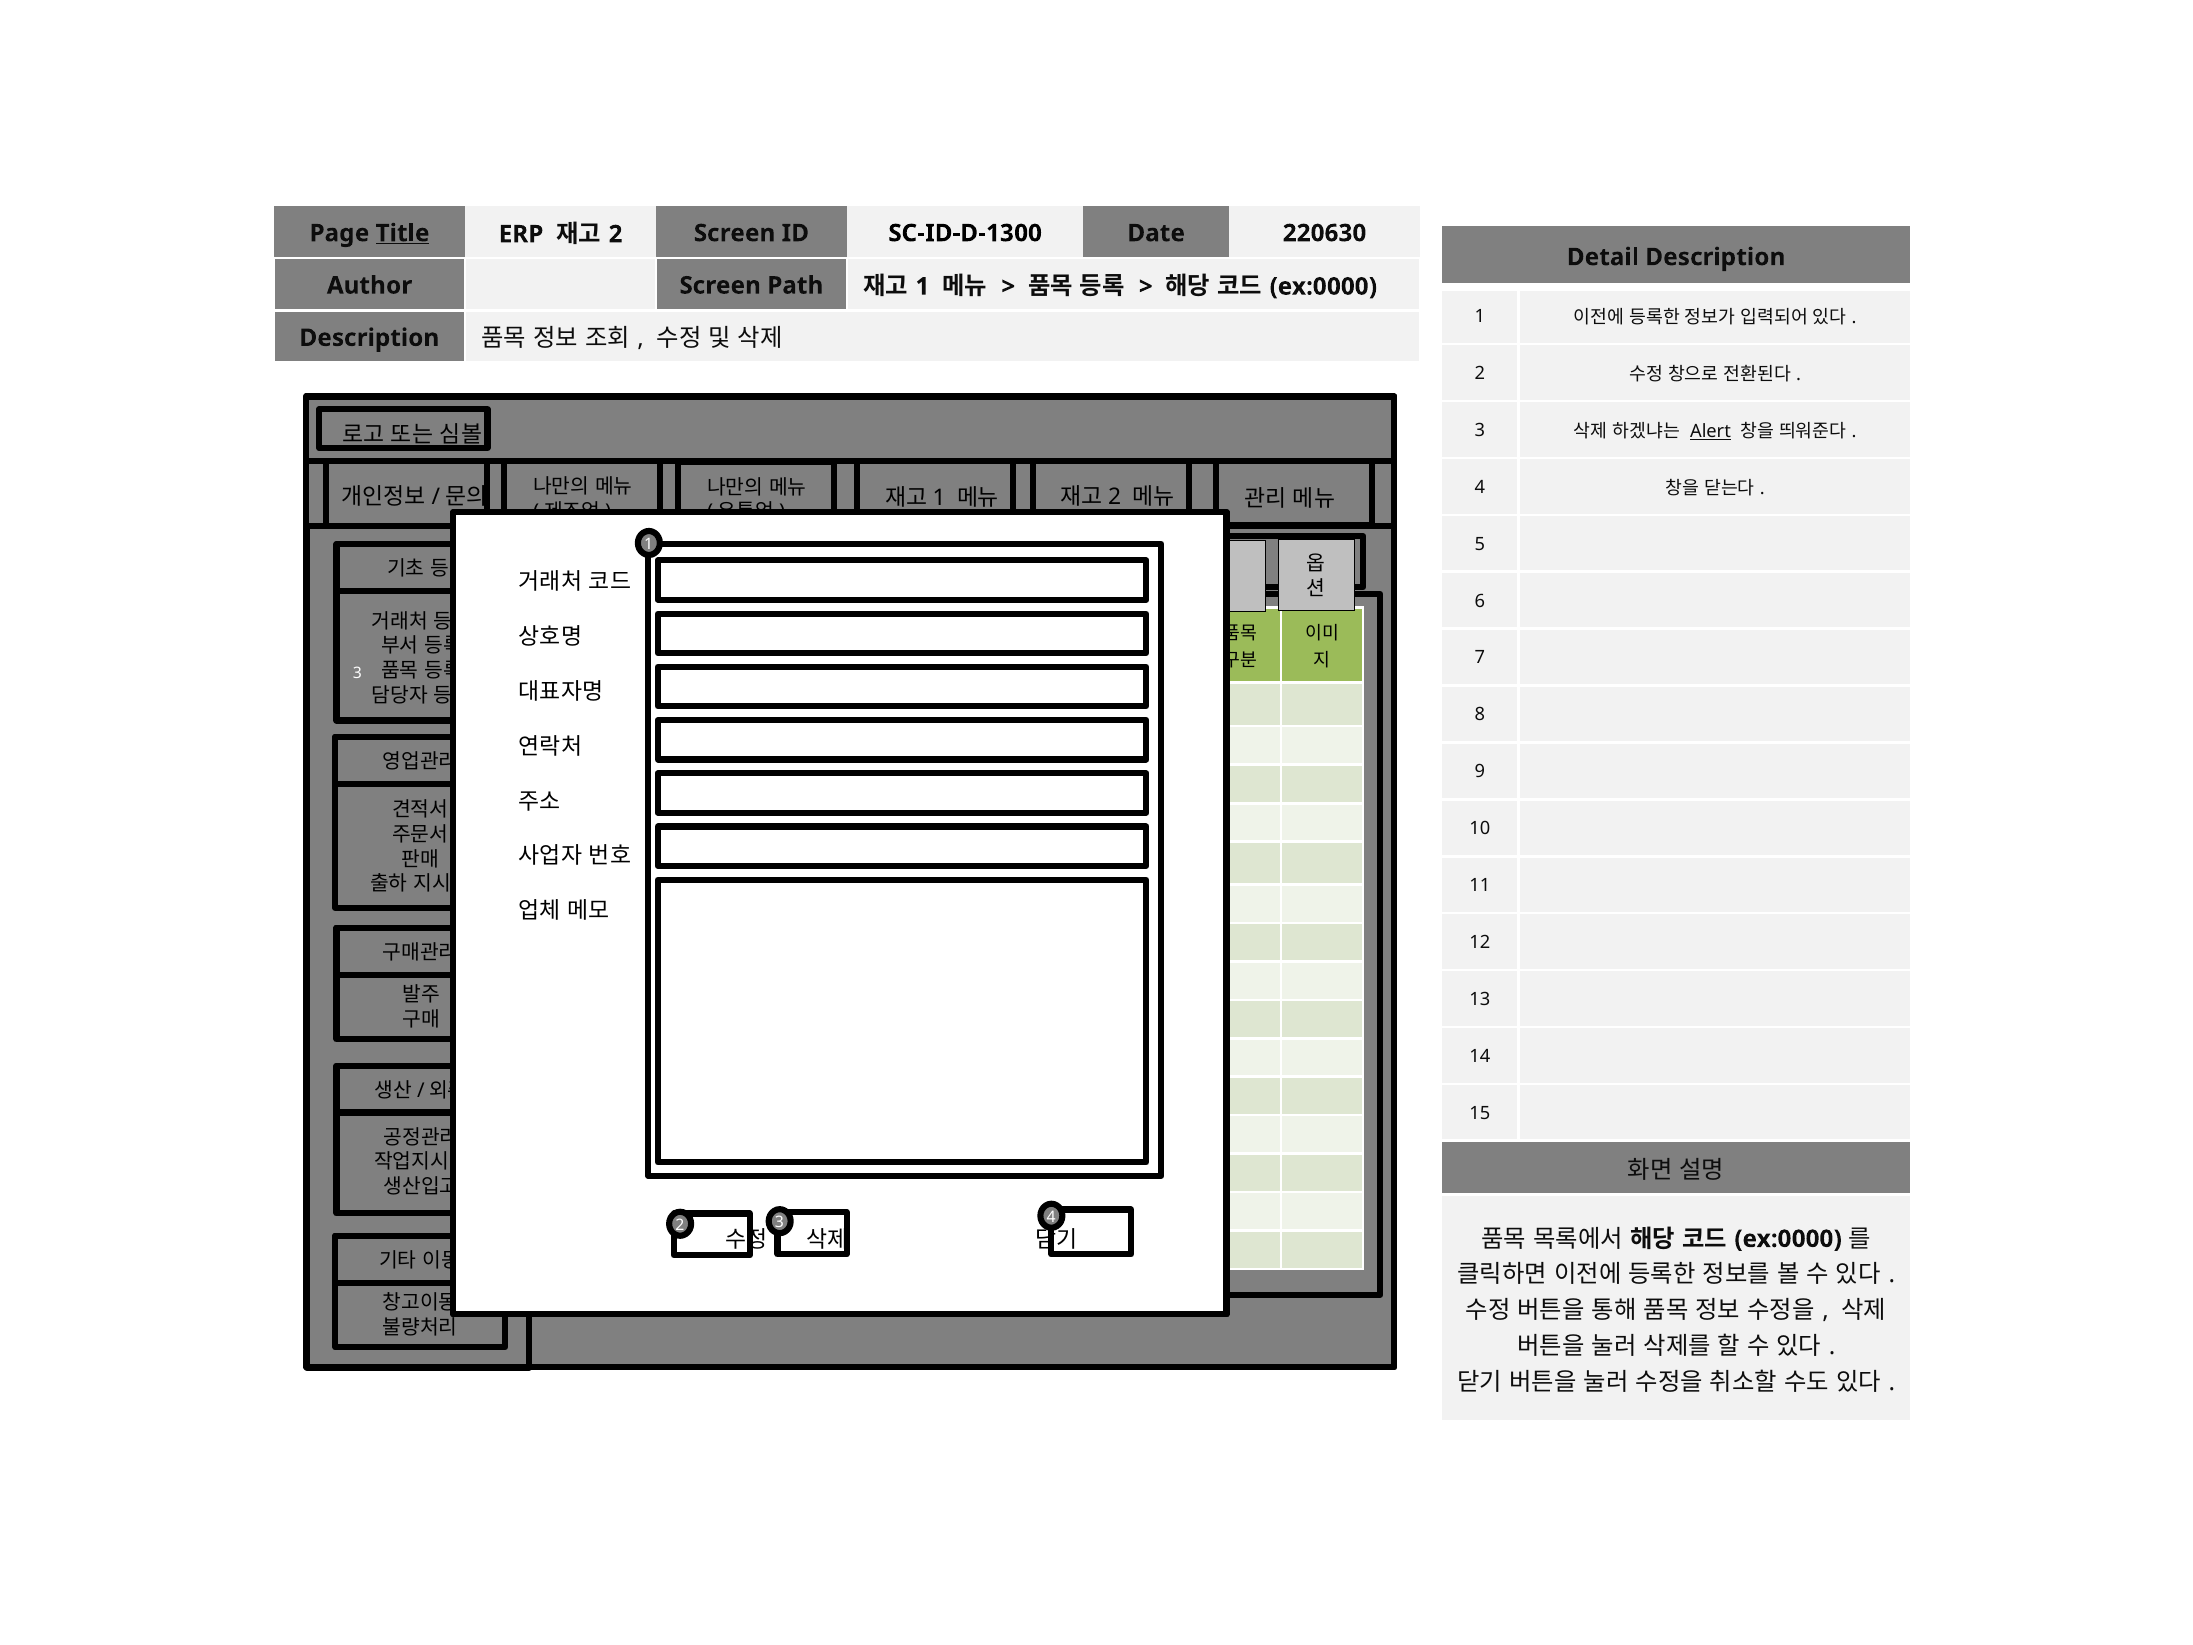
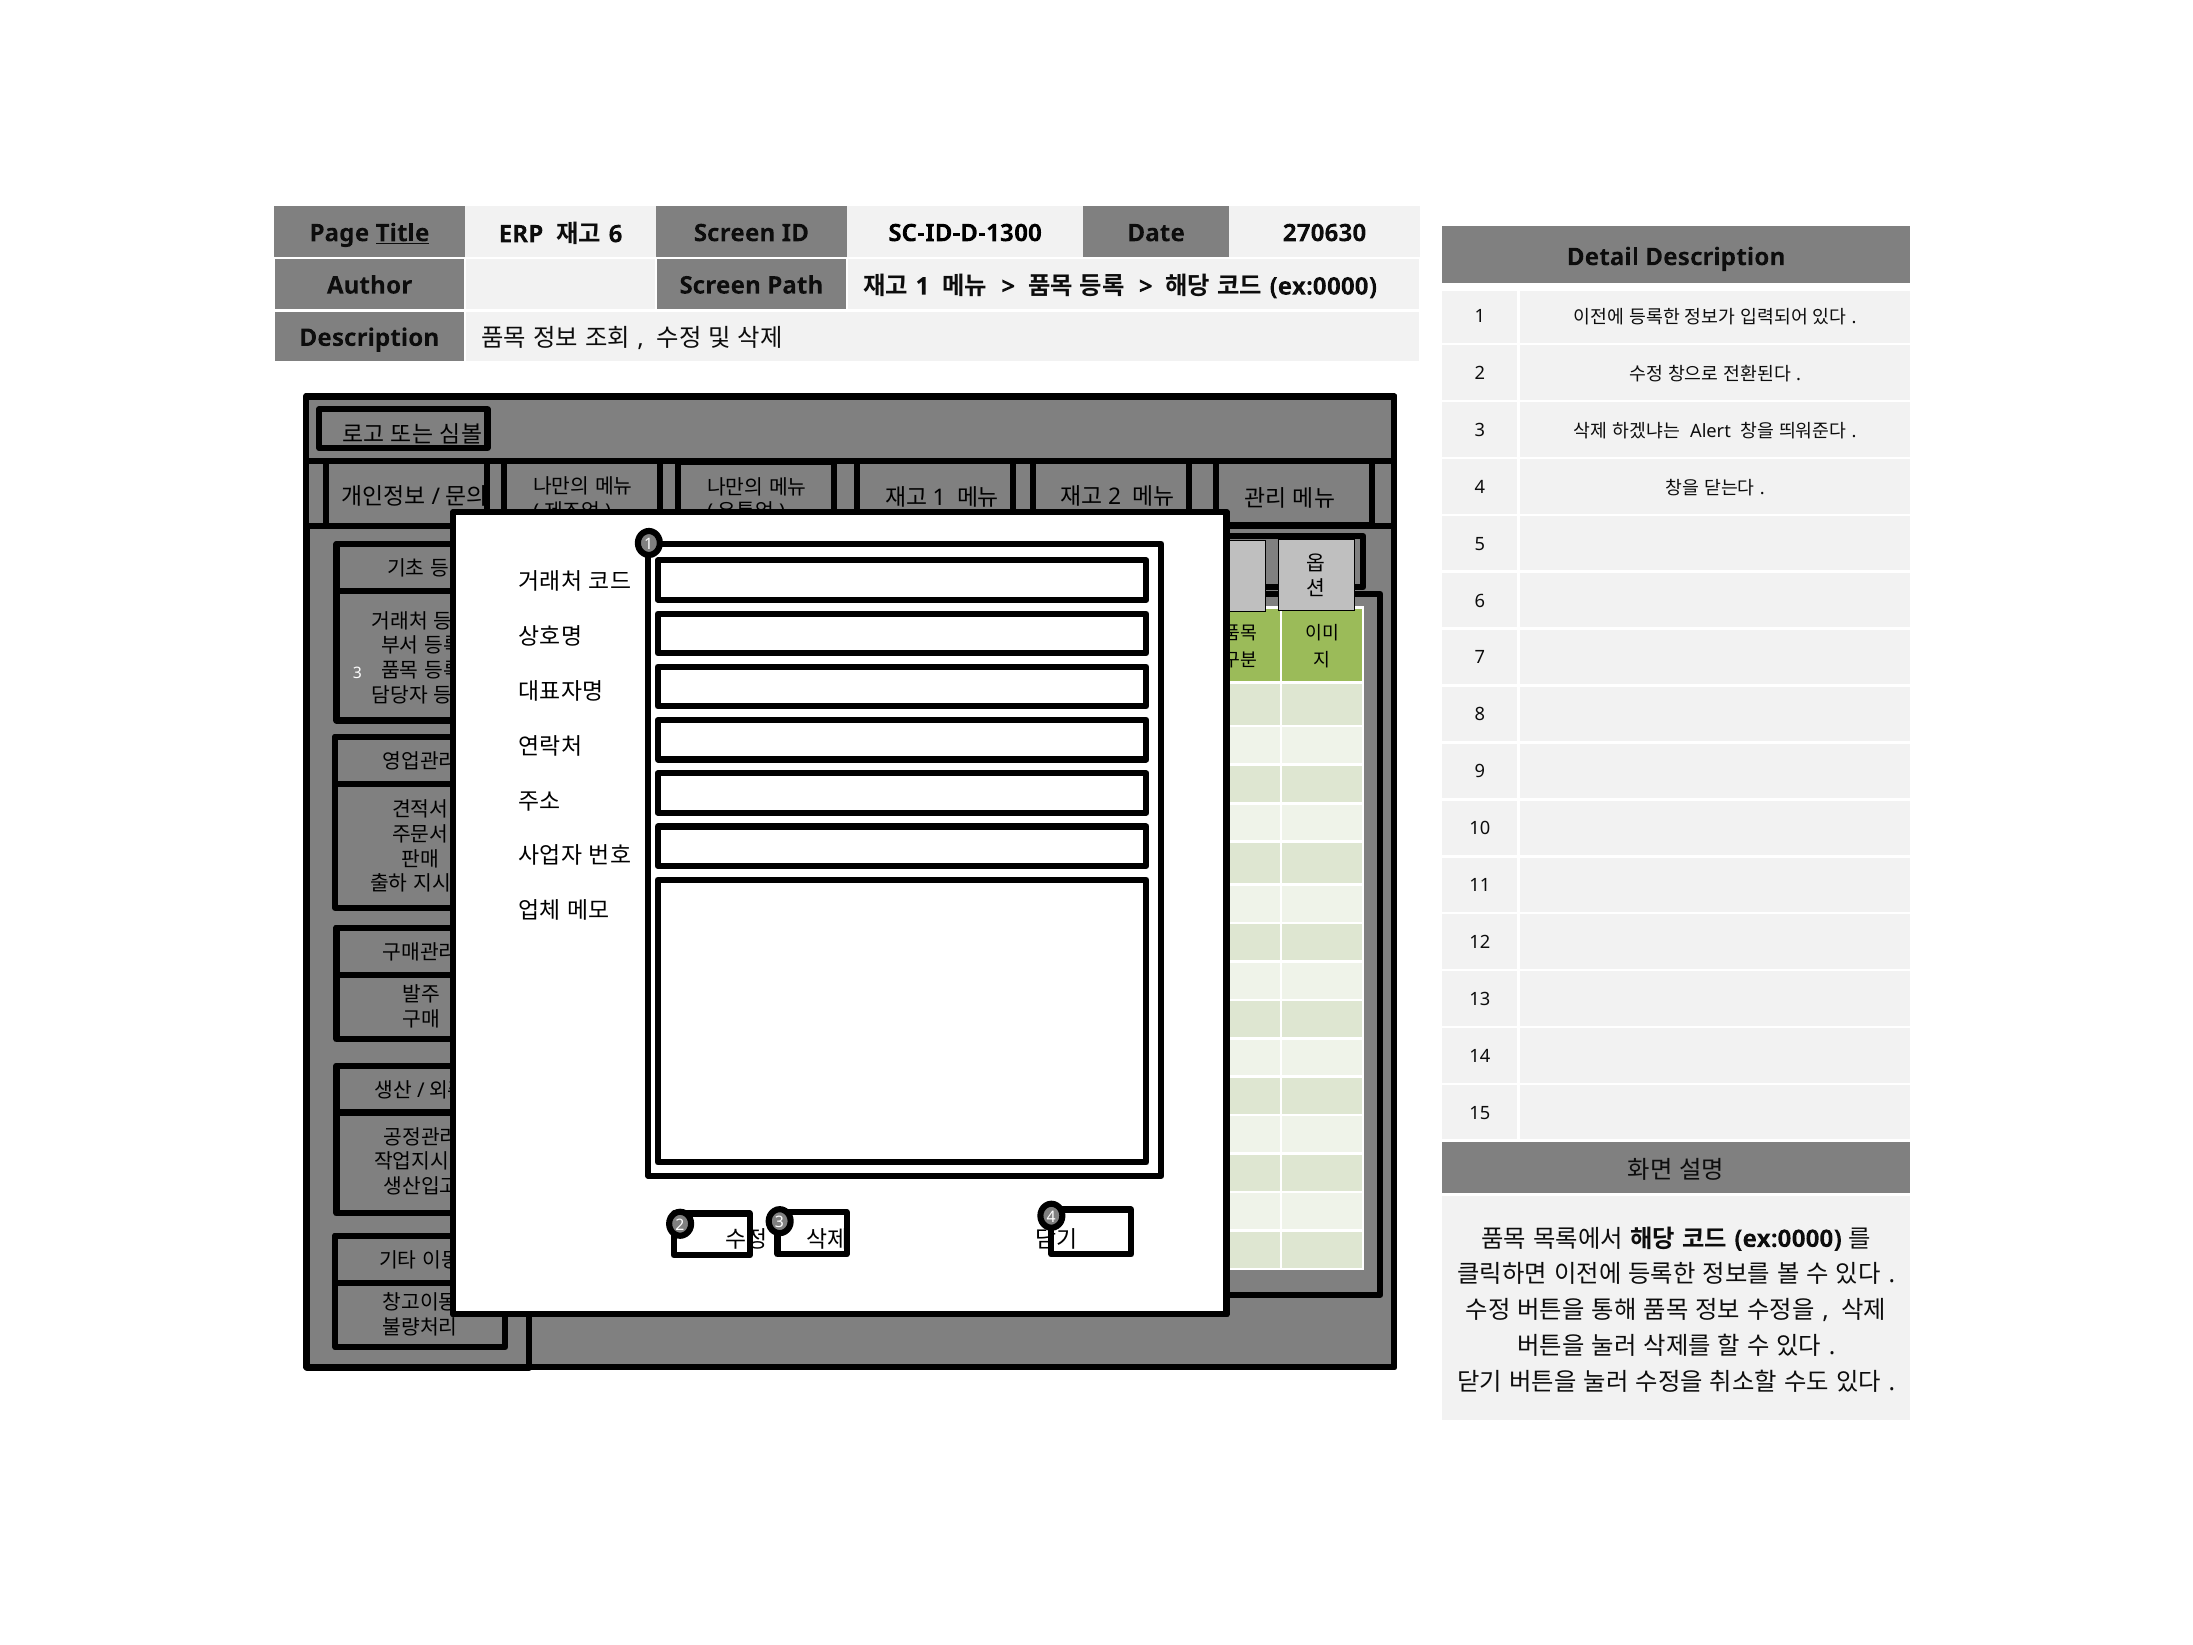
2 at (616, 234): 2 -> 6
220630: 220630 -> 270630
Alert underline: present -> none
